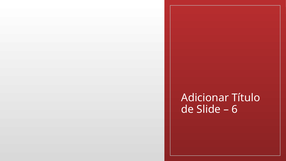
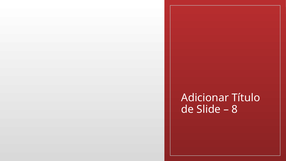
6: 6 -> 8
